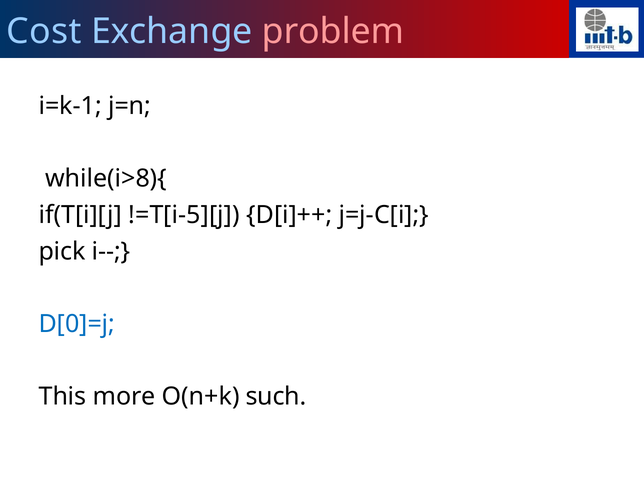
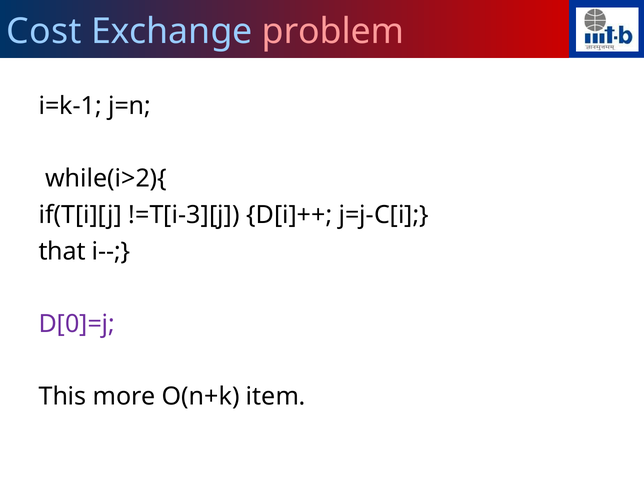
while(i>8){: while(i>8){ -> while(i>2){
!=T[i-5][j: !=T[i-5][j -> !=T[i-3][j
pick: pick -> that
D[0]=j colour: blue -> purple
such: such -> item
